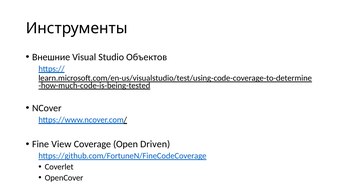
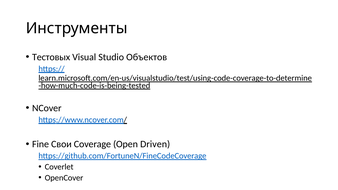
Внешние: Внешние -> Тестовых
View: View -> Свои
